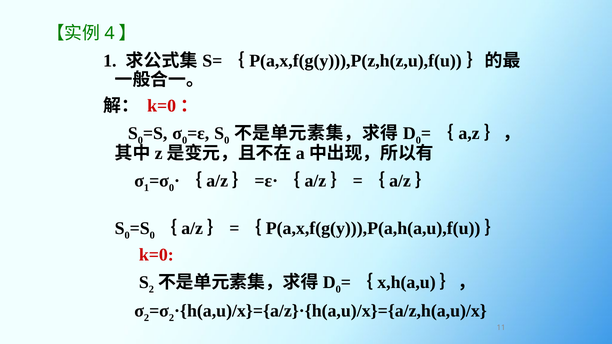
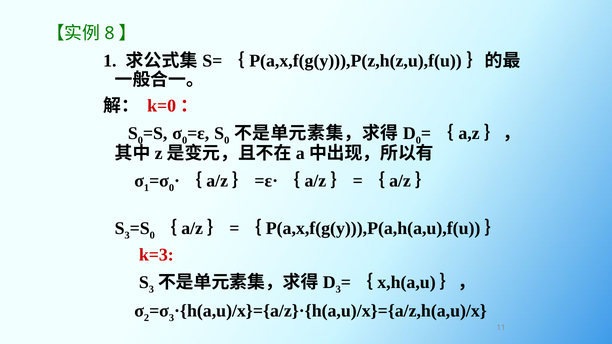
4: 4 -> 8
0 at (127, 236): 0 -> 3
k=0 at (156, 255): k=0 -> k=3
2 at (151, 290): 2 -> 3
0 at (338, 290): 0 -> 3
2 at (172, 318): 2 -> 3
